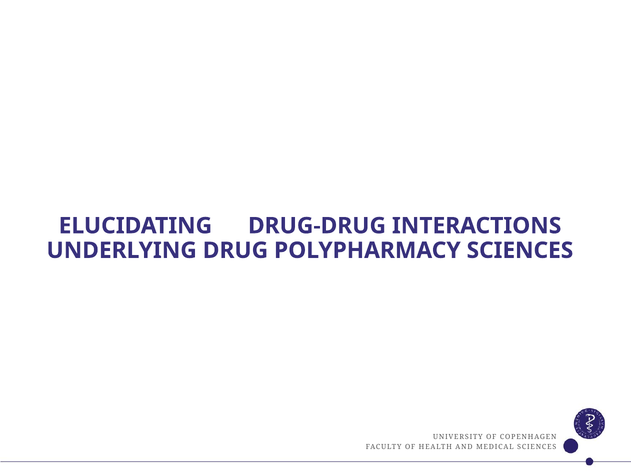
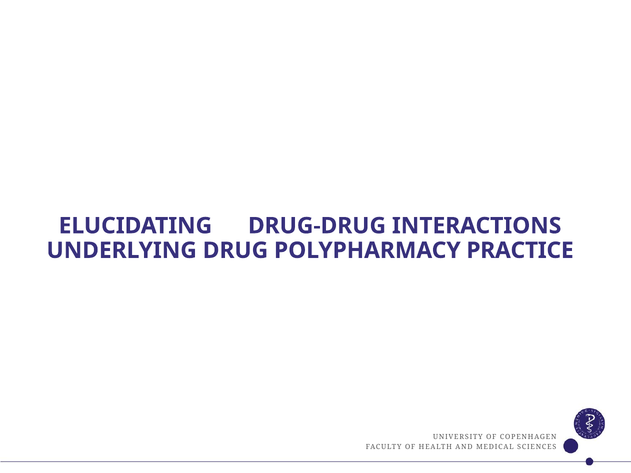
POLYPHARMACY SCIENCES: SCIENCES -> PRACTICE
